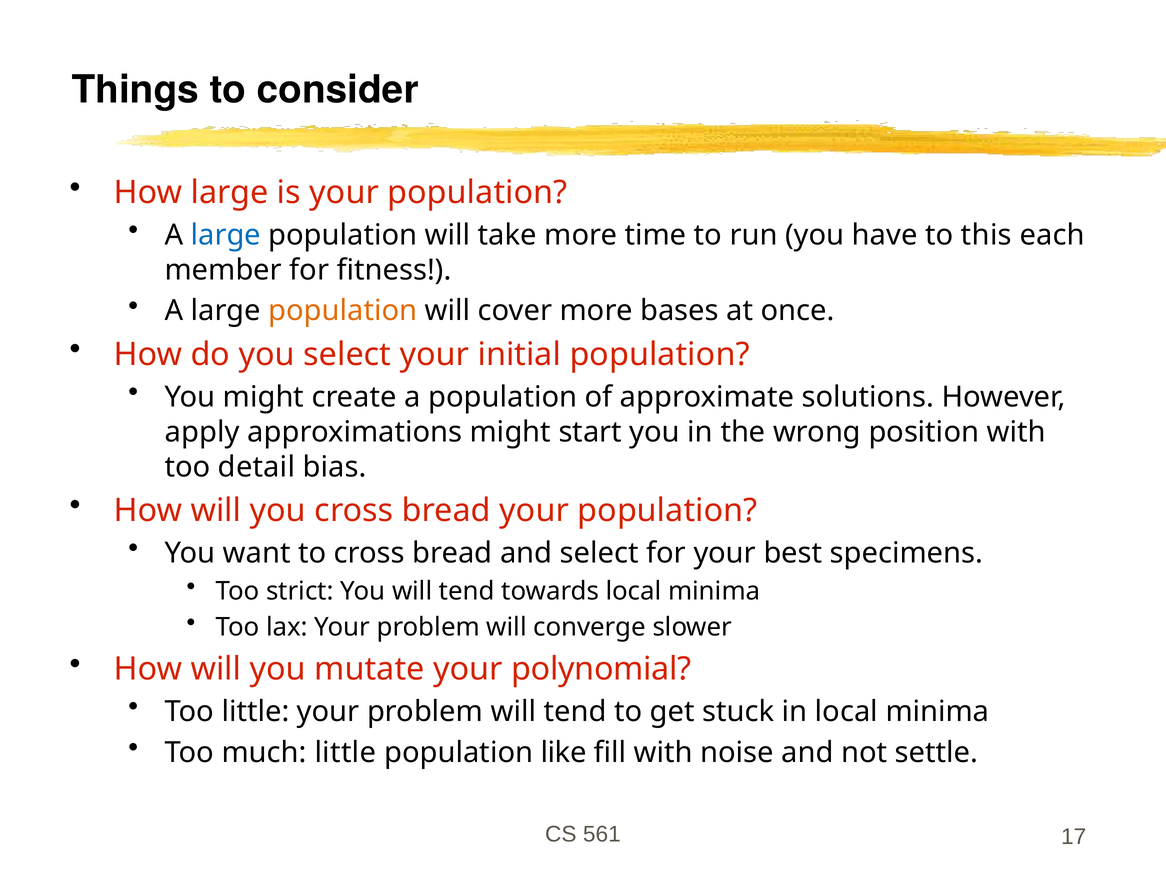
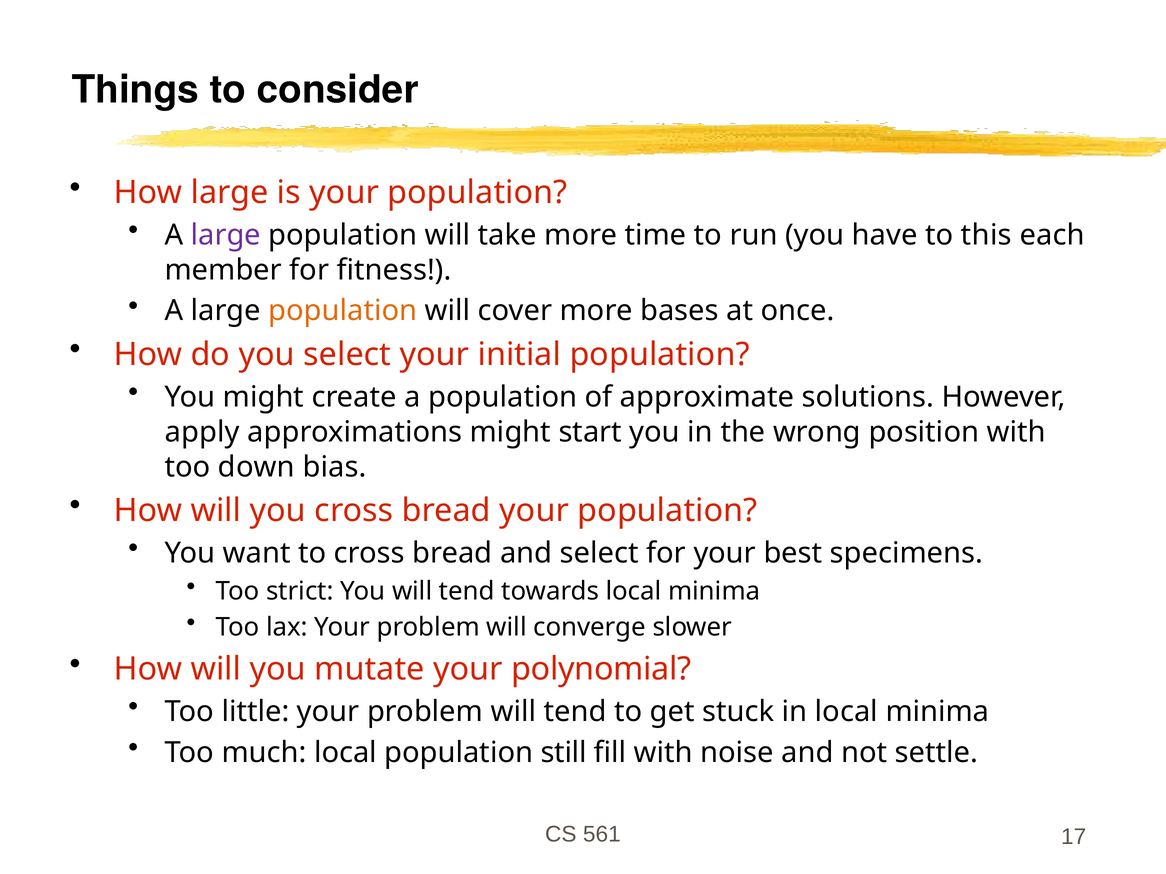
large at (226, 235) colour: blue -> purple
detail: detail -> down
much little: little -> local
like: like -> still
